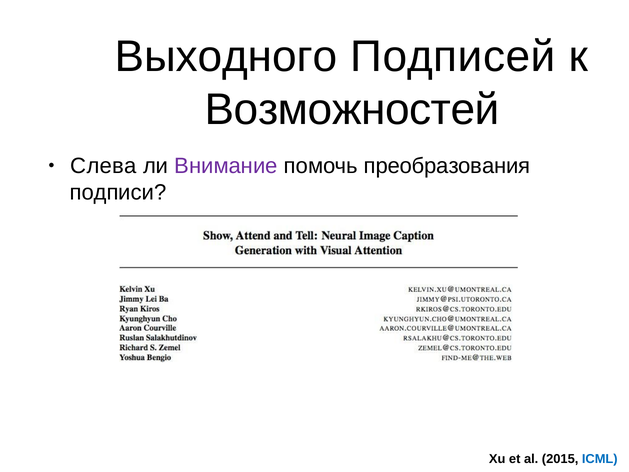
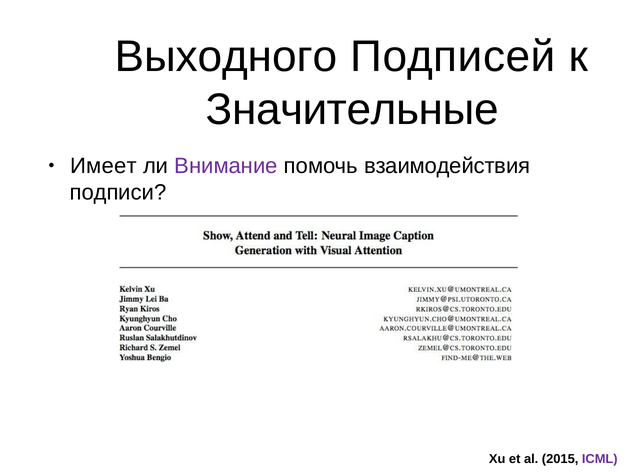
Возможностей: Возможностей -> Значительные
Слева: Слева -> Имеет
преобразования: преобразования -> взаимодействия
ICML colour: blue -> purple
